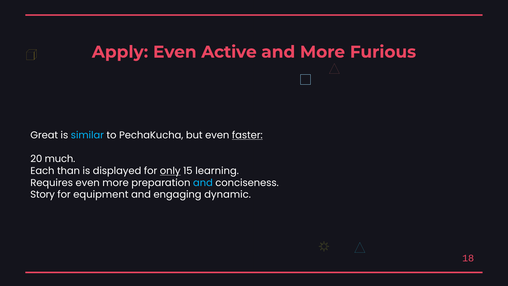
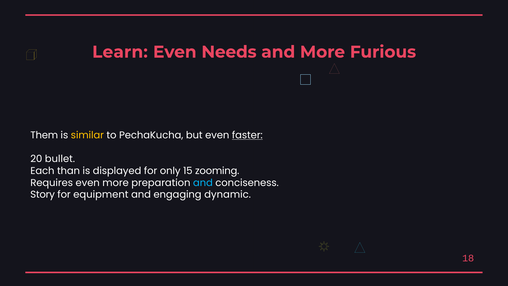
Apply: Apply -> Learn
Active: Active -> Needs
Great: Great -> Them
similar colour: light blue -> yellow
much: much -> bullet
only underline: present -> none
learning: learning -> zooming
